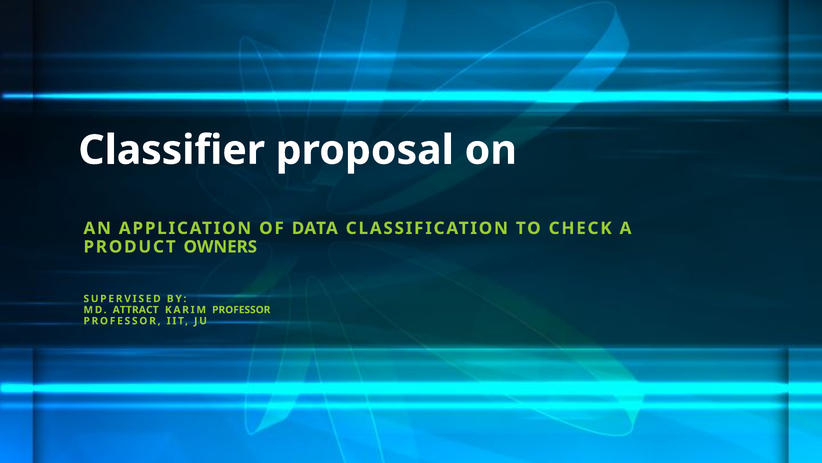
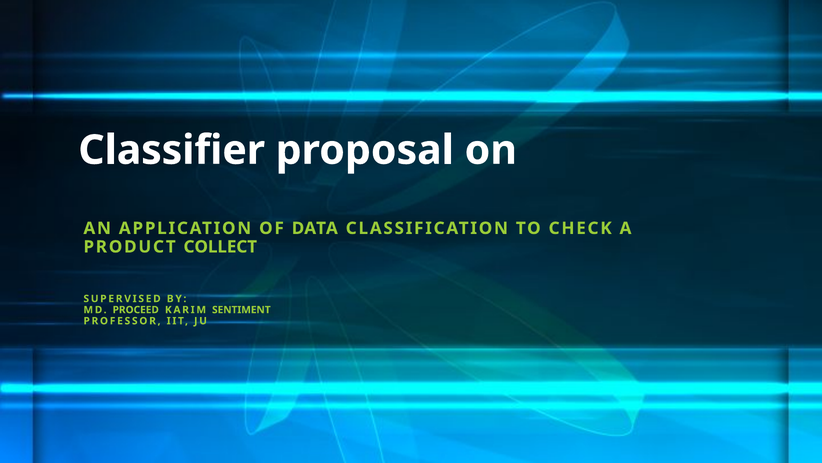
OWNERS: OWNERS -> COLLECT
ATTRACT: ATTRACT -> PROCEED
KARIM PROFESSOR: PROFESSOR -> SENTIMENT
